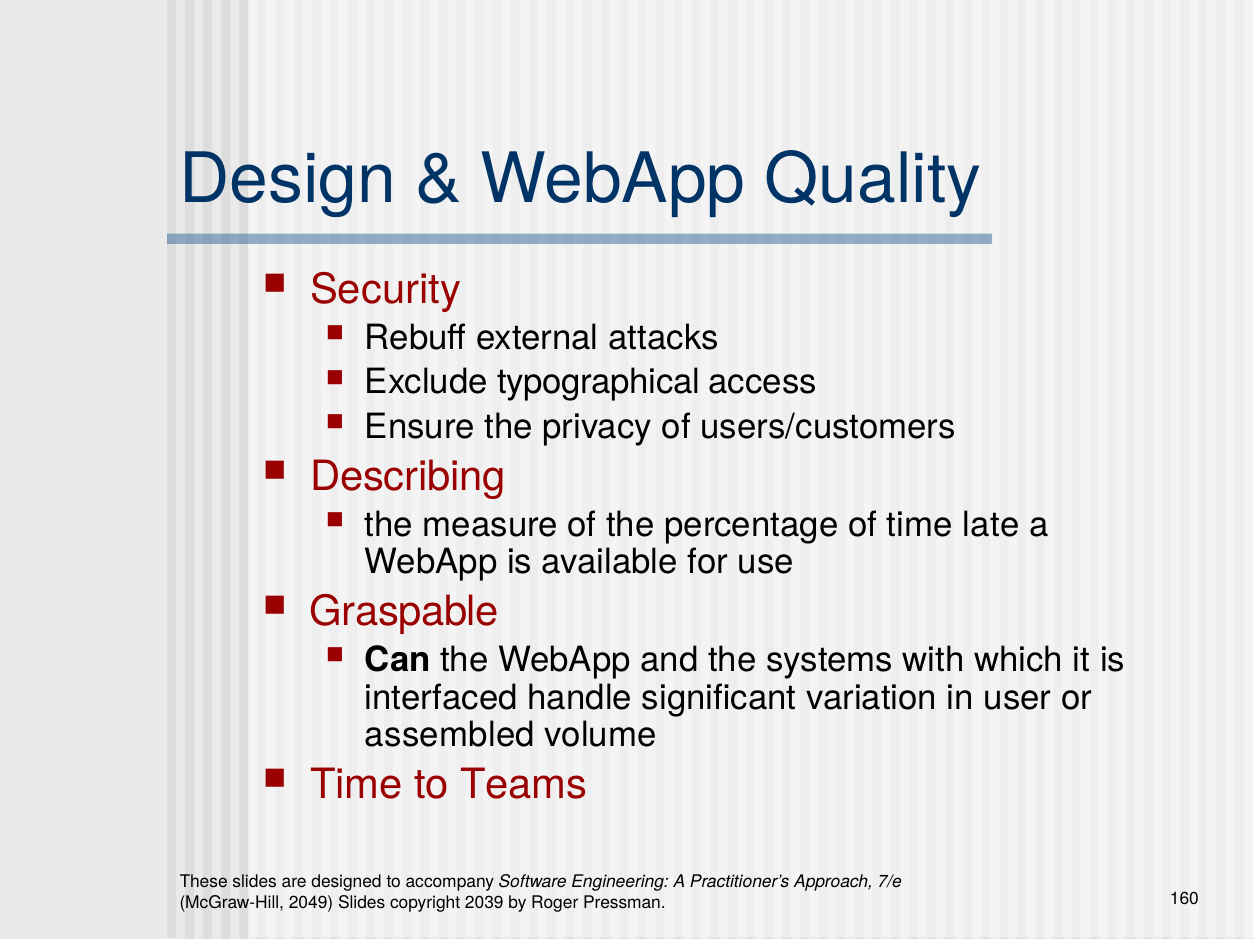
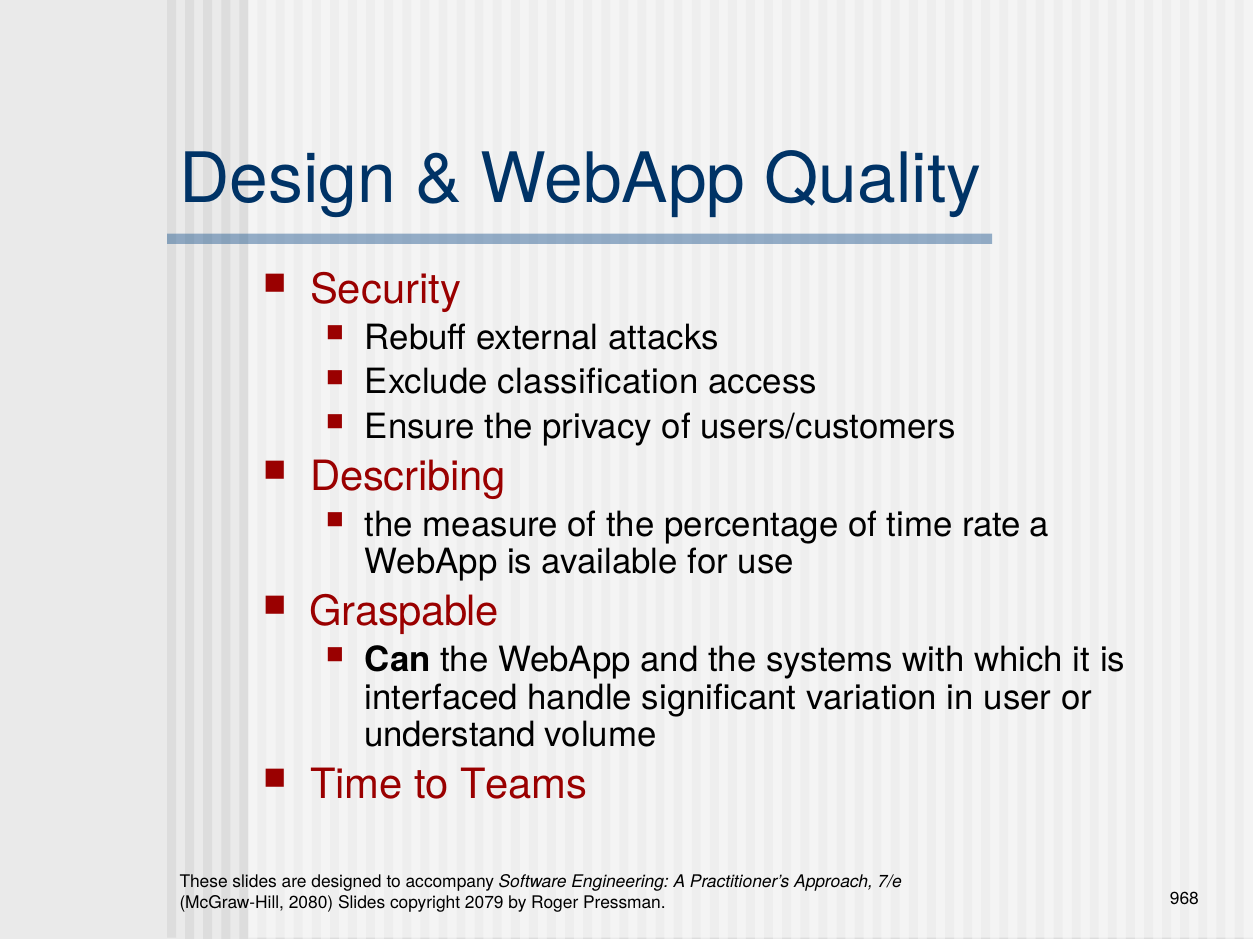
typographical: typographical -> classification
late: late -> rate
assembled: assembled -> understand
2049: 2049 -> 2080
2039: 2039 -> 2079
160: 160 -> 968
